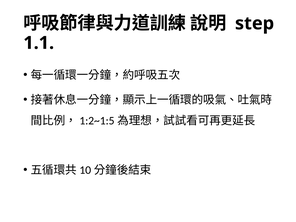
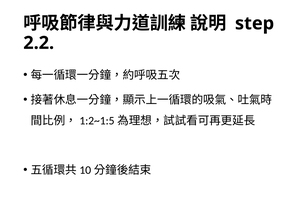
1.1: 1.1 -> 2.2
